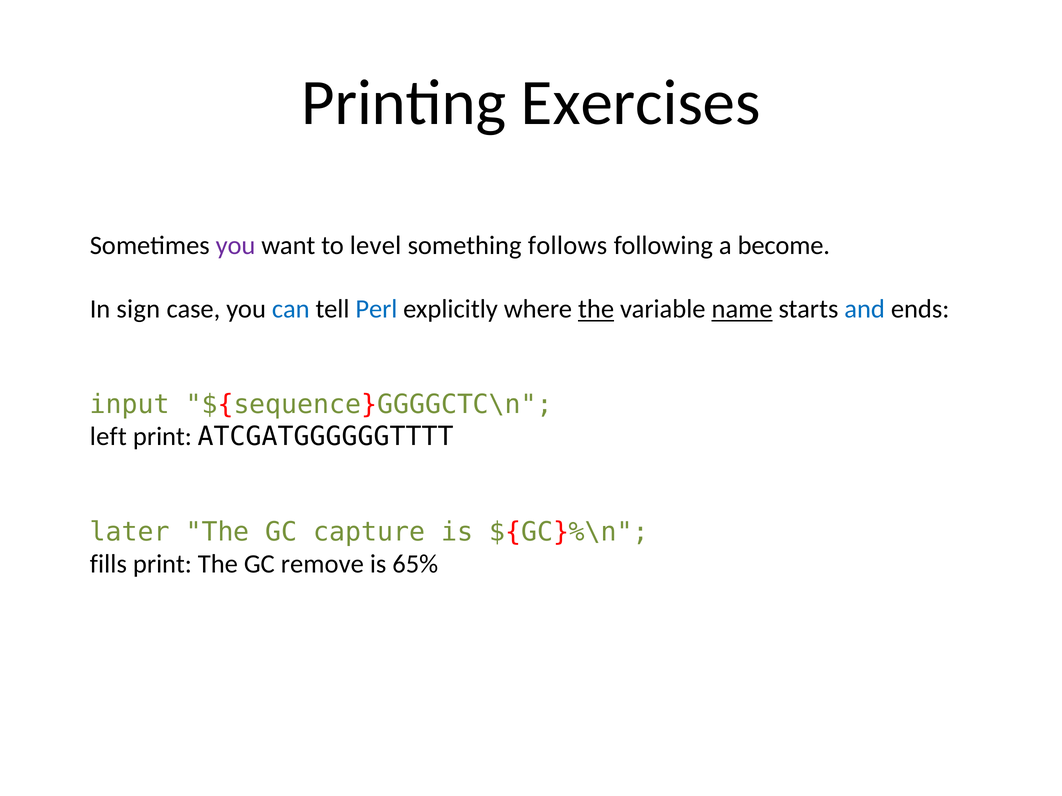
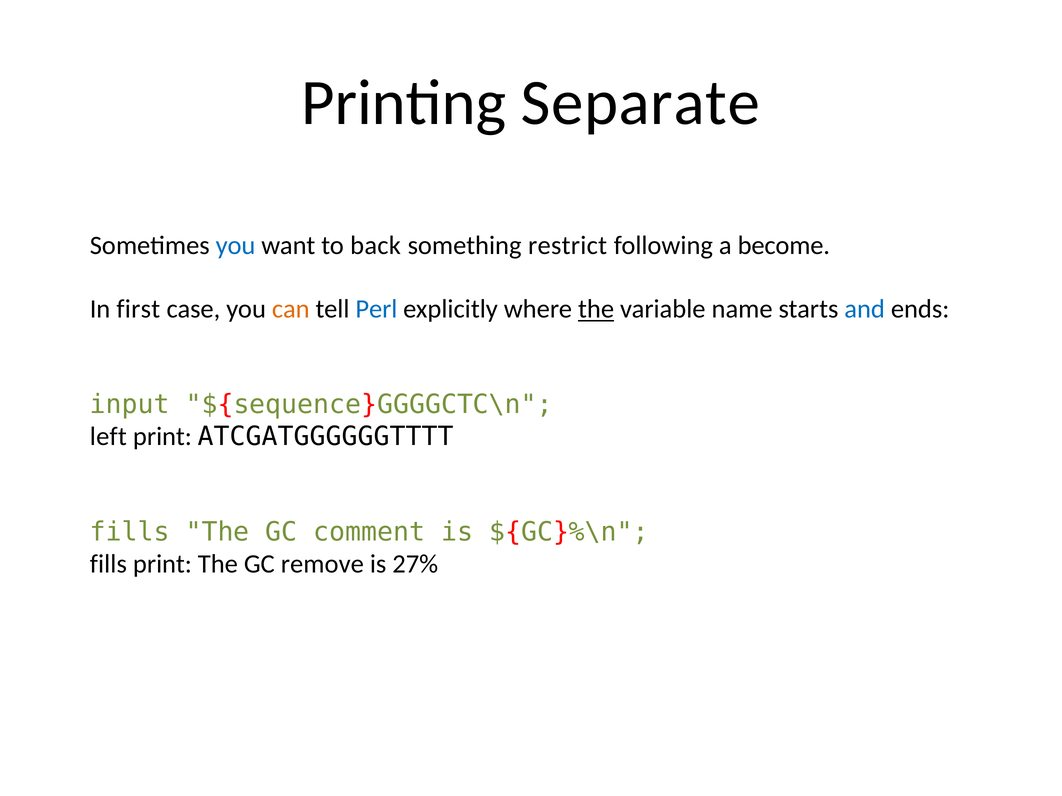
Exercises: Exercises -> Separate
you at (236, 246) colour: purple -> blue
level: level -> back
follows: follows -> restrict
sign: sign -> first
can colour: blue -> orange
name underline: present -> none
later at (130, 532): later -> fills
capture: capture -> comment
65%: 65% -> 27%
